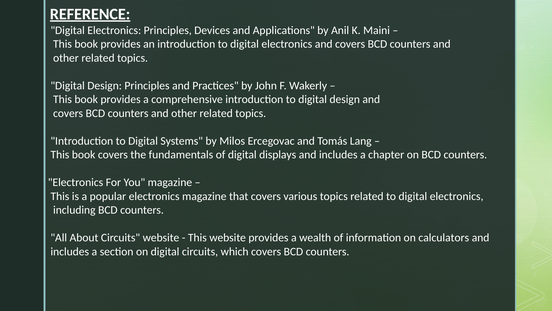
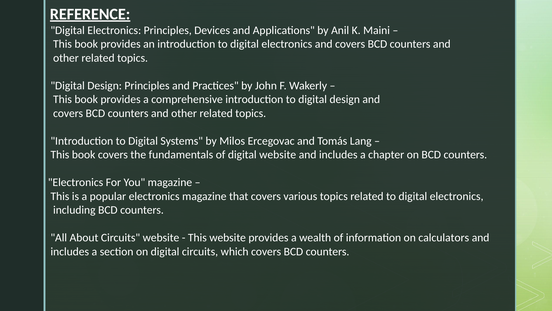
digital displays: displays -> website
